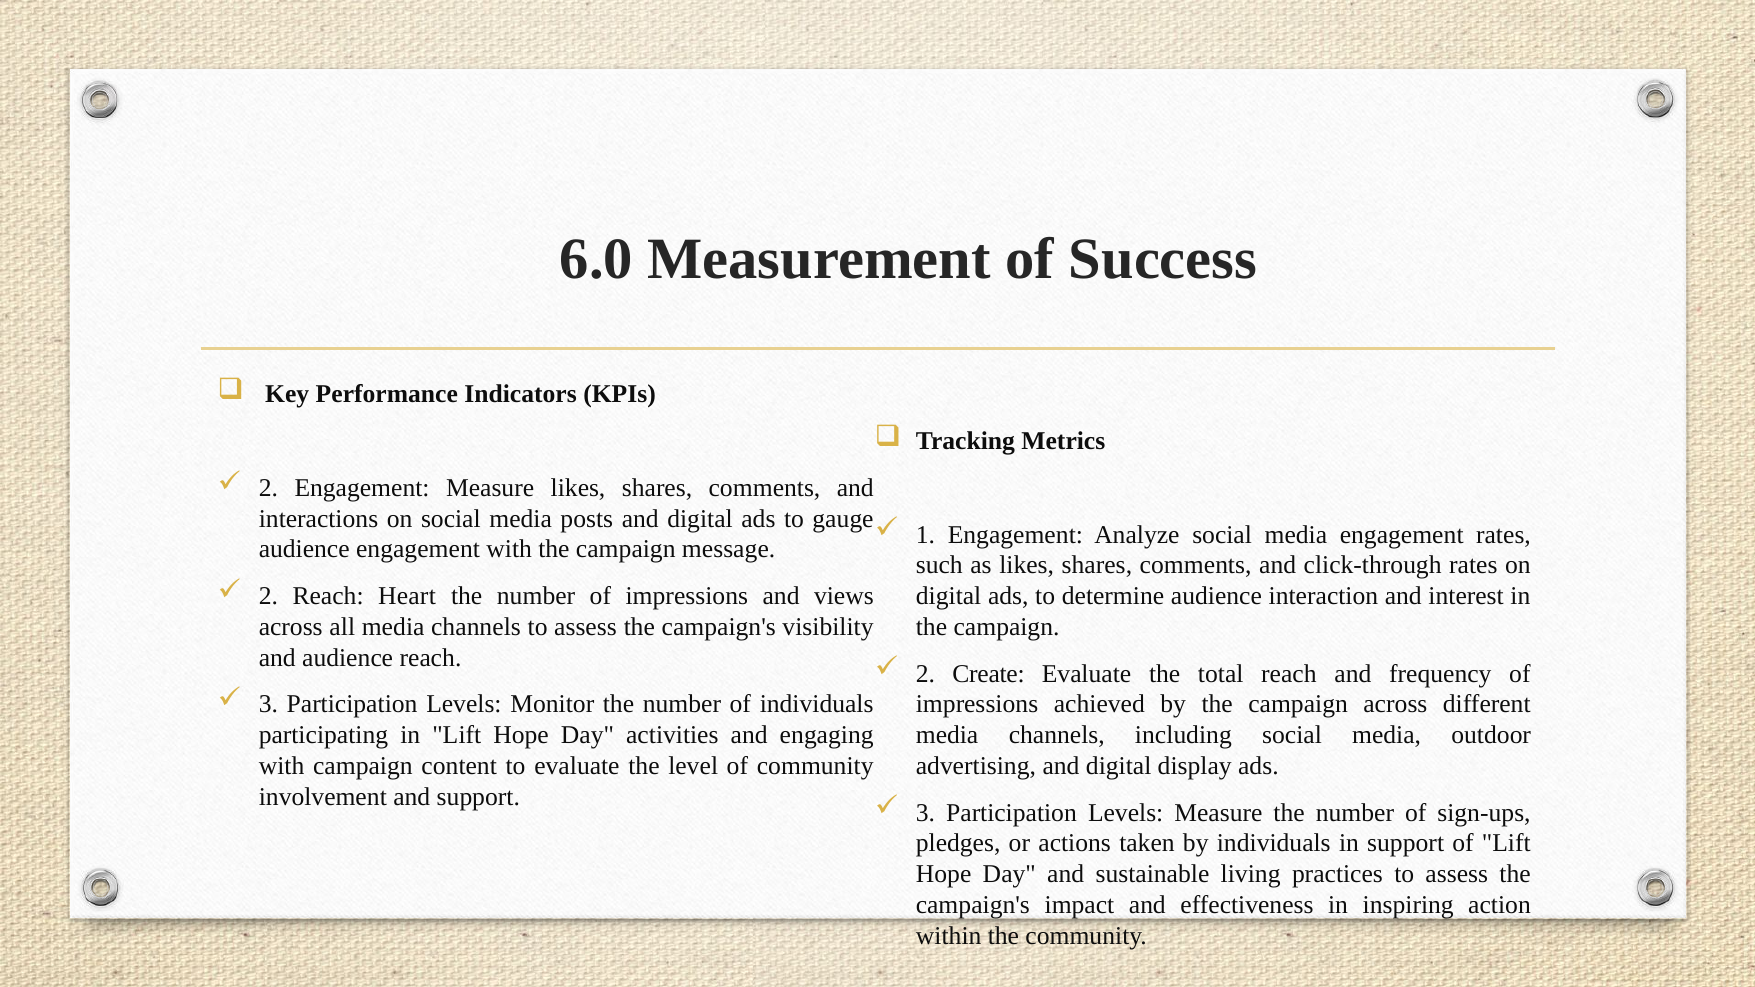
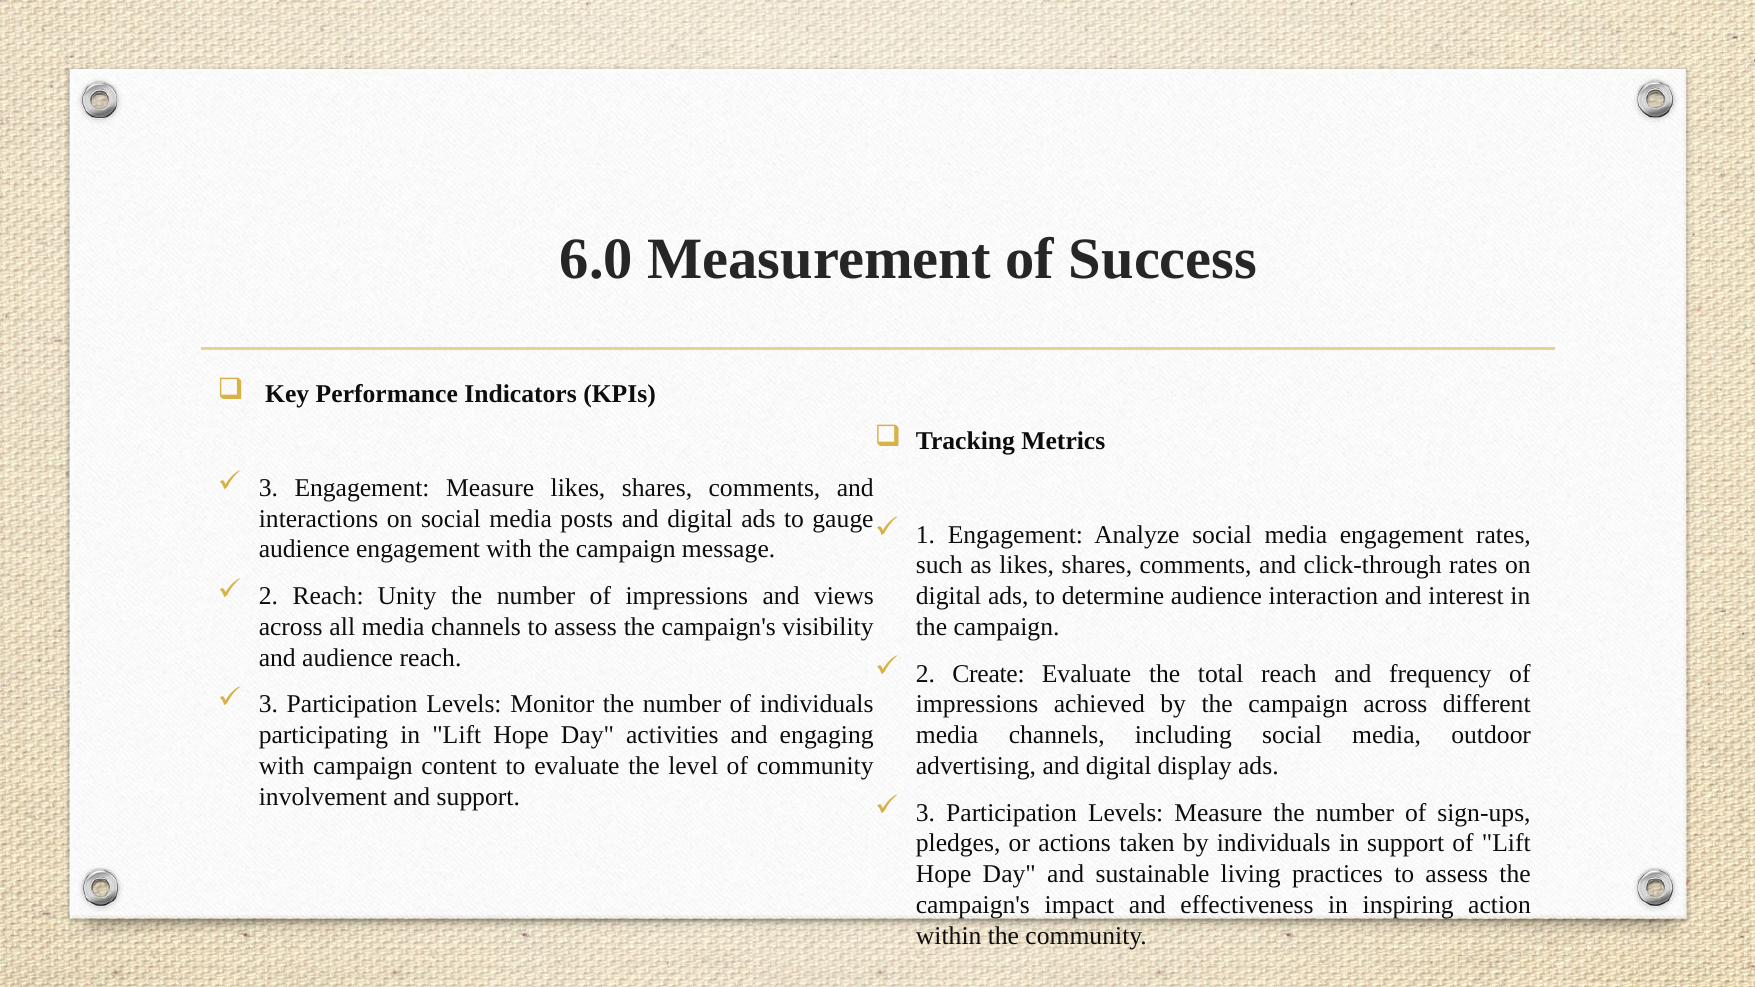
2 at (268, 488): 2 -> 3
Heart: Heart -> Unity
